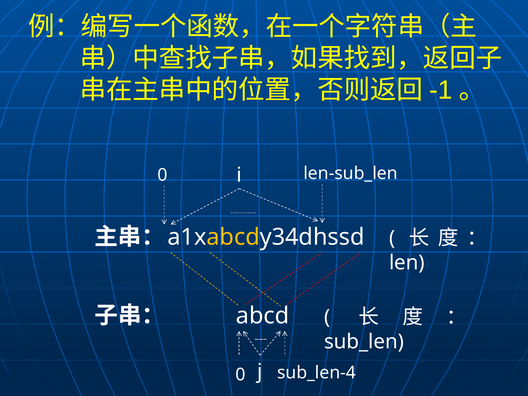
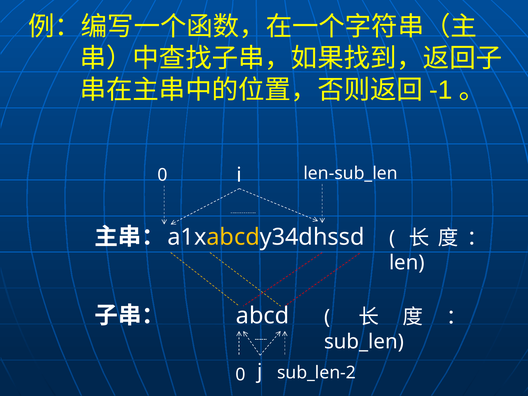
sub_len-4: sub_len-4 -> sub_len-2
